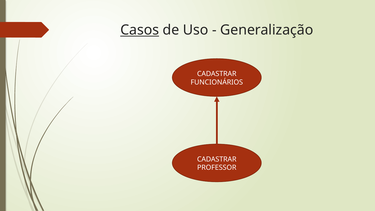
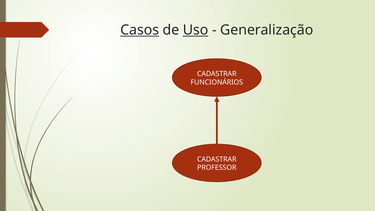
Uso underline: none -> present
